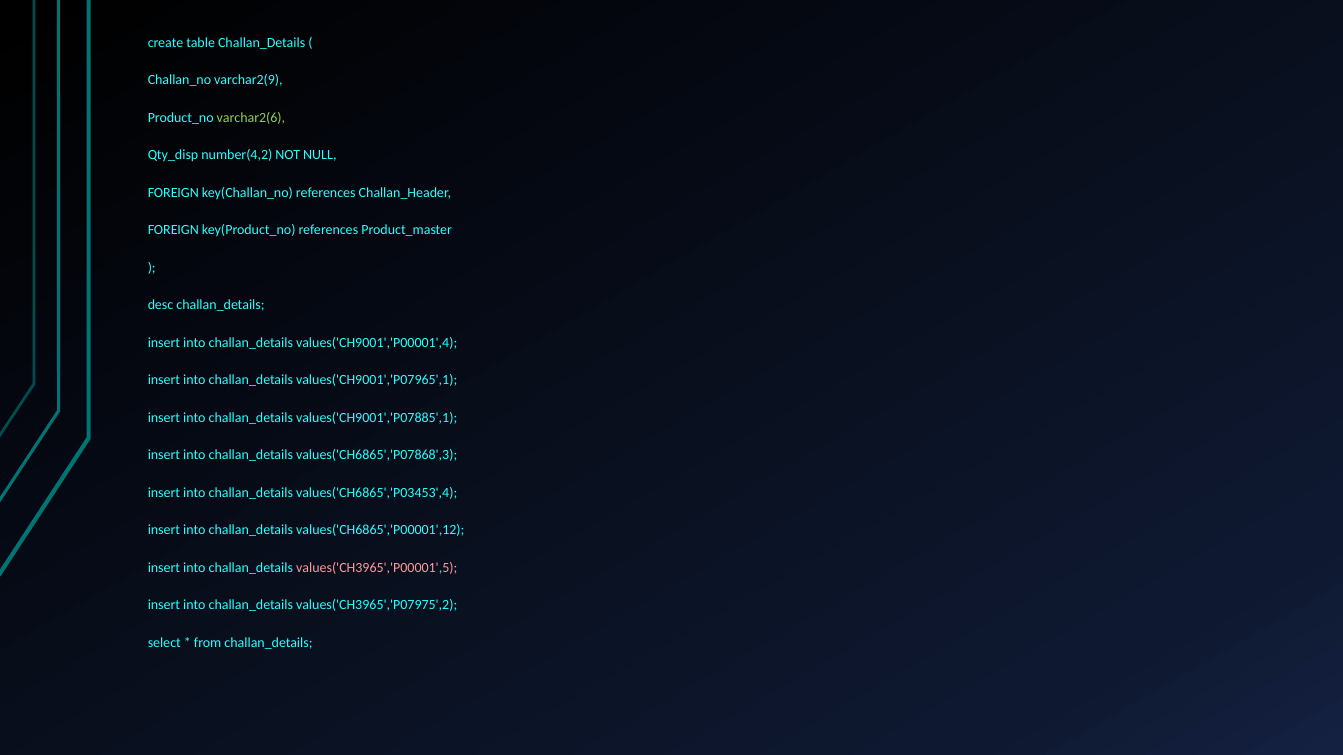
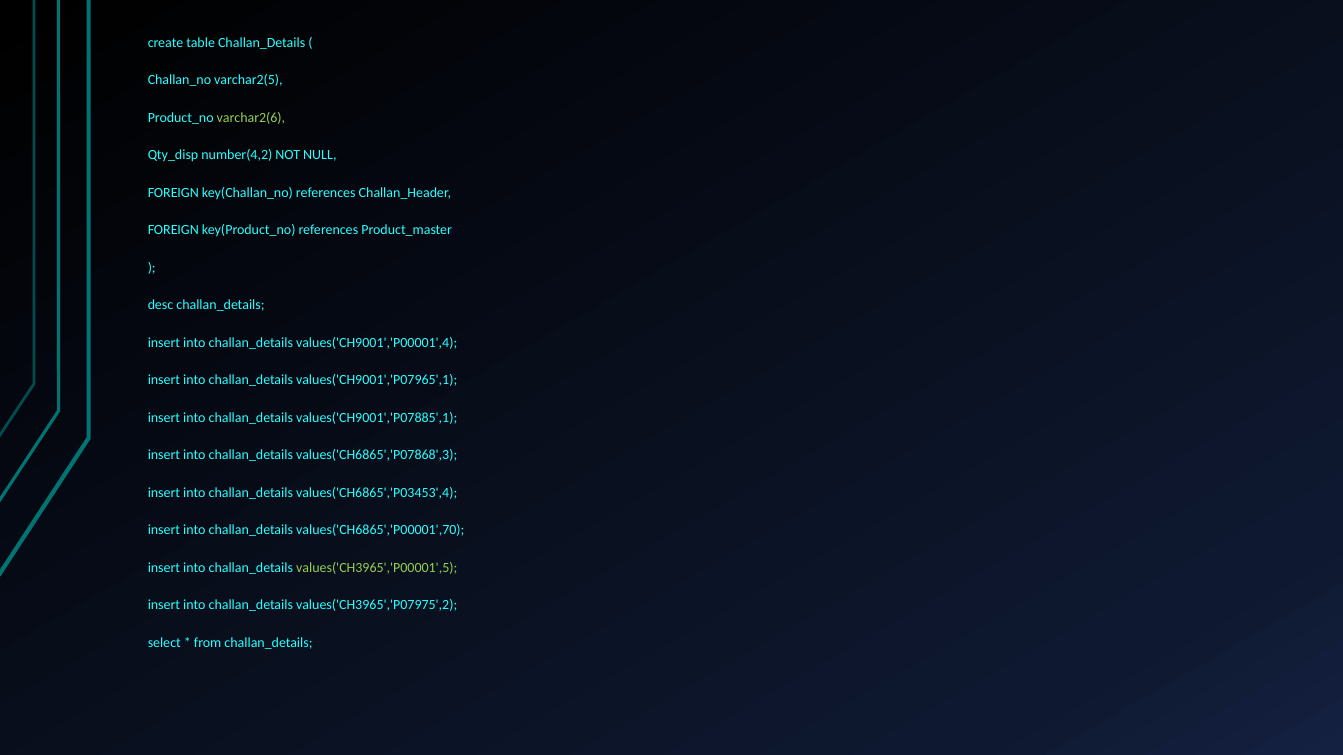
varchar2(9: varchar2(9 -> varchar2(5
values('CH6865','P00001',12: values('CH6865','P00001',12 -> values('CH6865','P00001',70
values('CH3965','P00001',5 colour: pink -> light green
